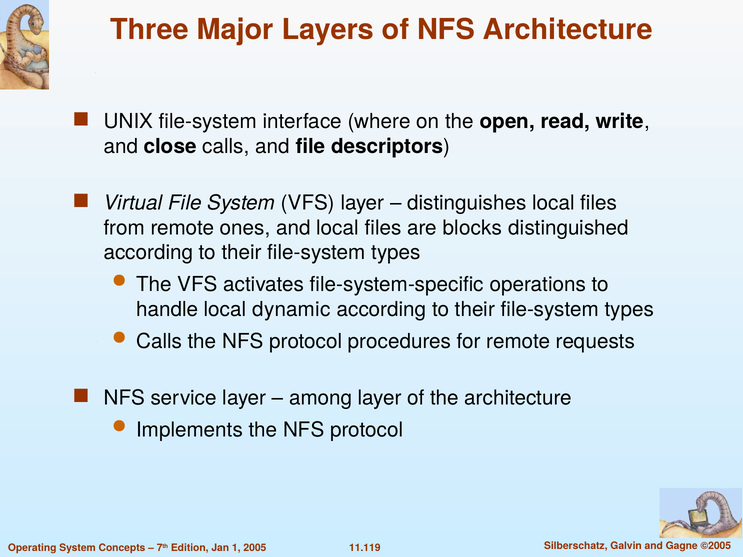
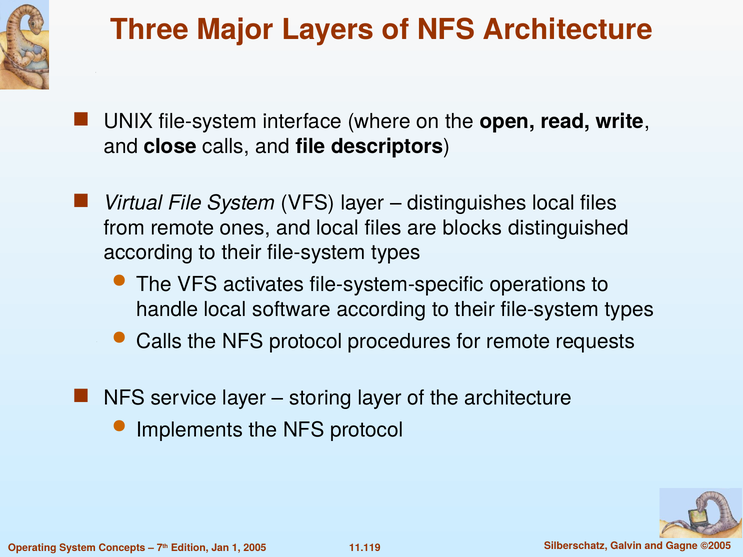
dynamic: dynamic -> software
among: among -> storing
